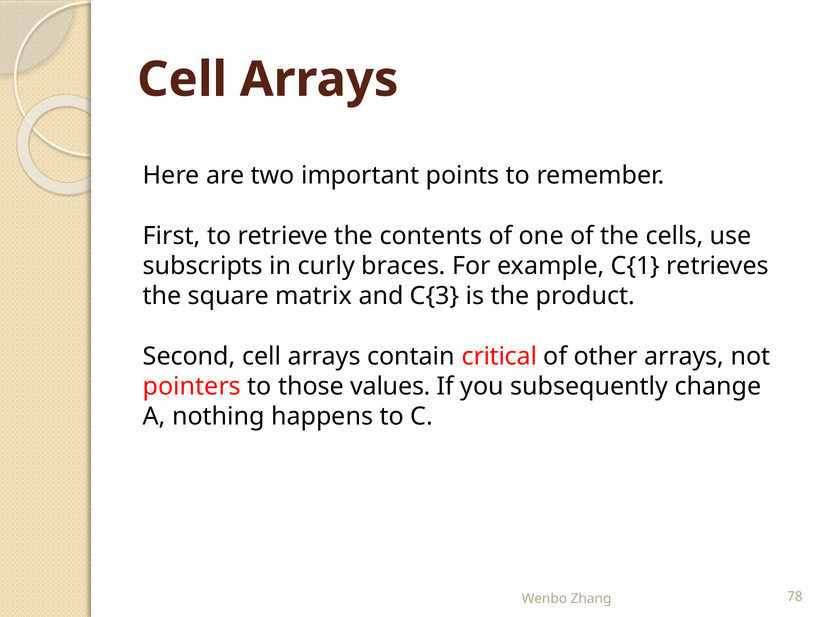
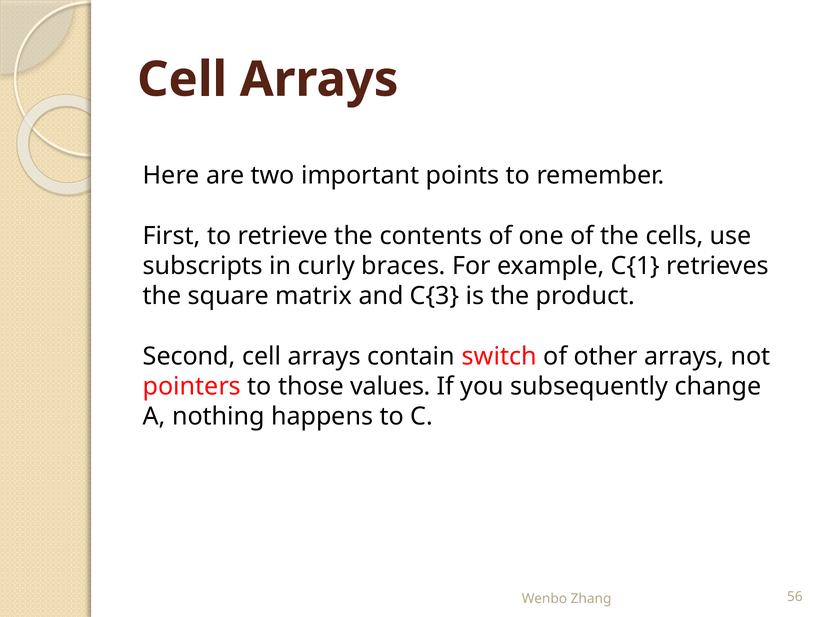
critical: critical -> switch
78: 78 -> 56
